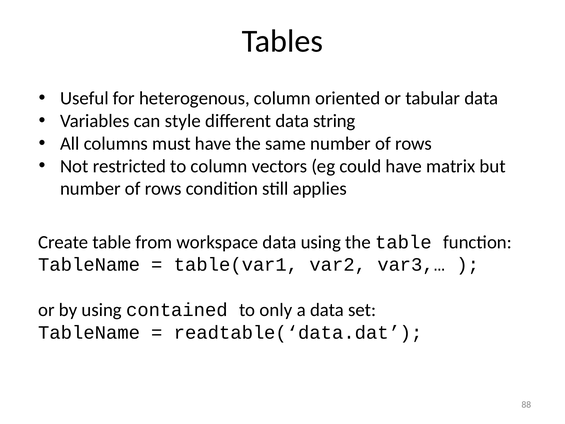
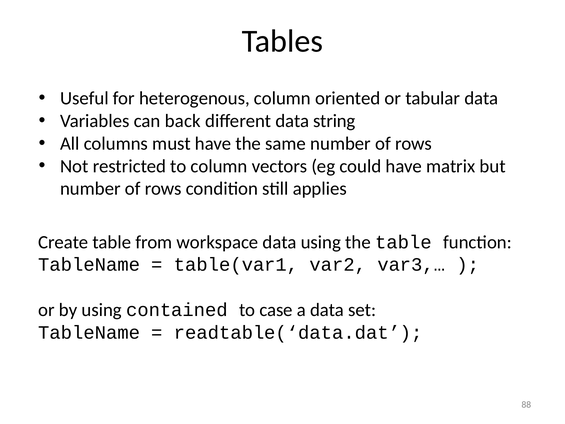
style: style -> back
only: only -> case
